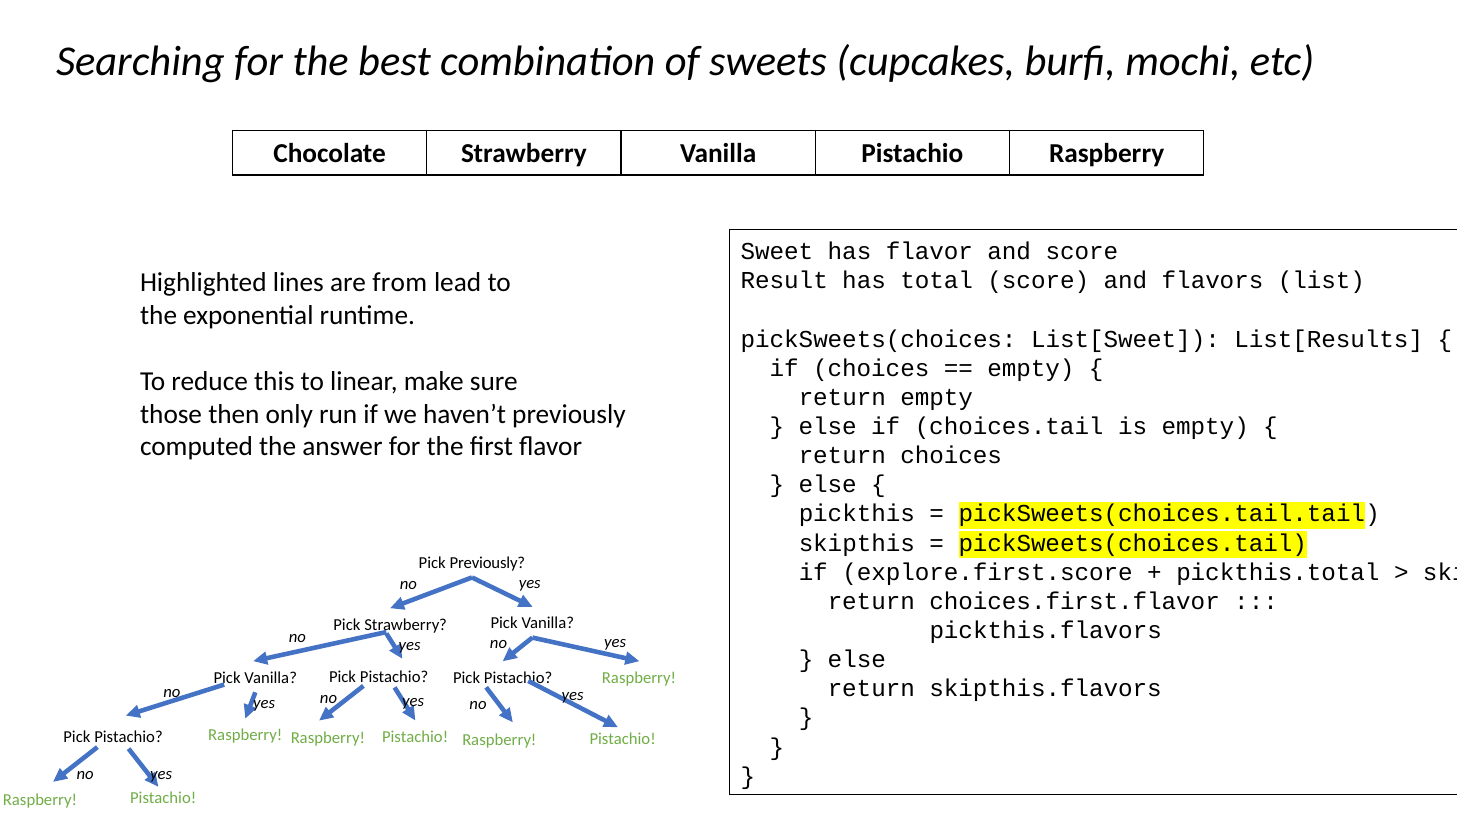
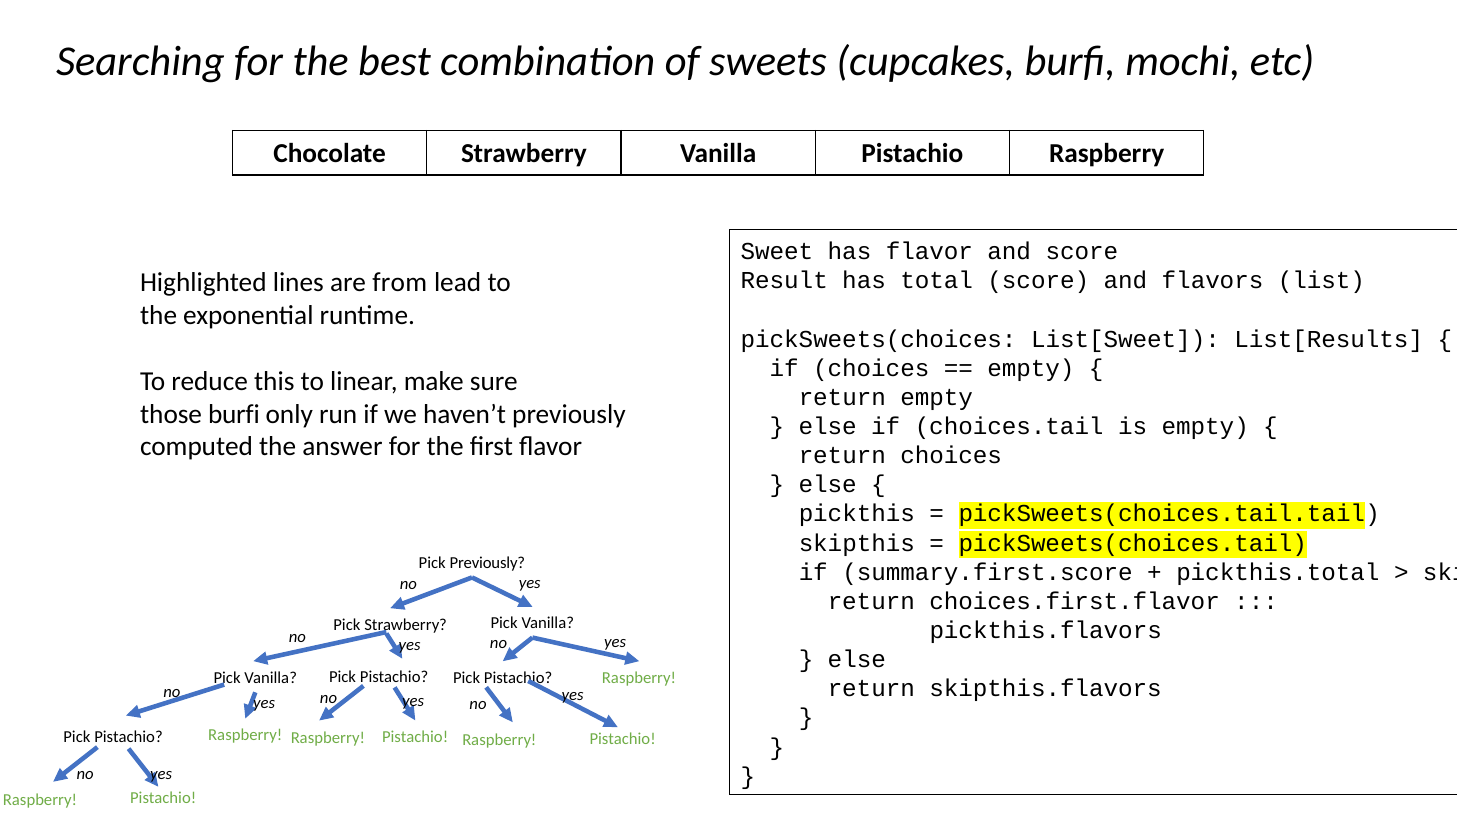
those then: then -> burfi
explore.first.score: explore.first.score -> summary.first.score
